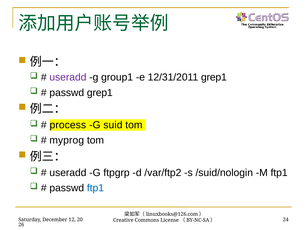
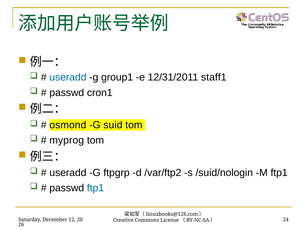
useradd at (68, 77) colour: purple -> blue
12/31/2011 grep1: grep1 -> staff1
passwd grep1: grep1 -> cron1
process: process -> osmond
